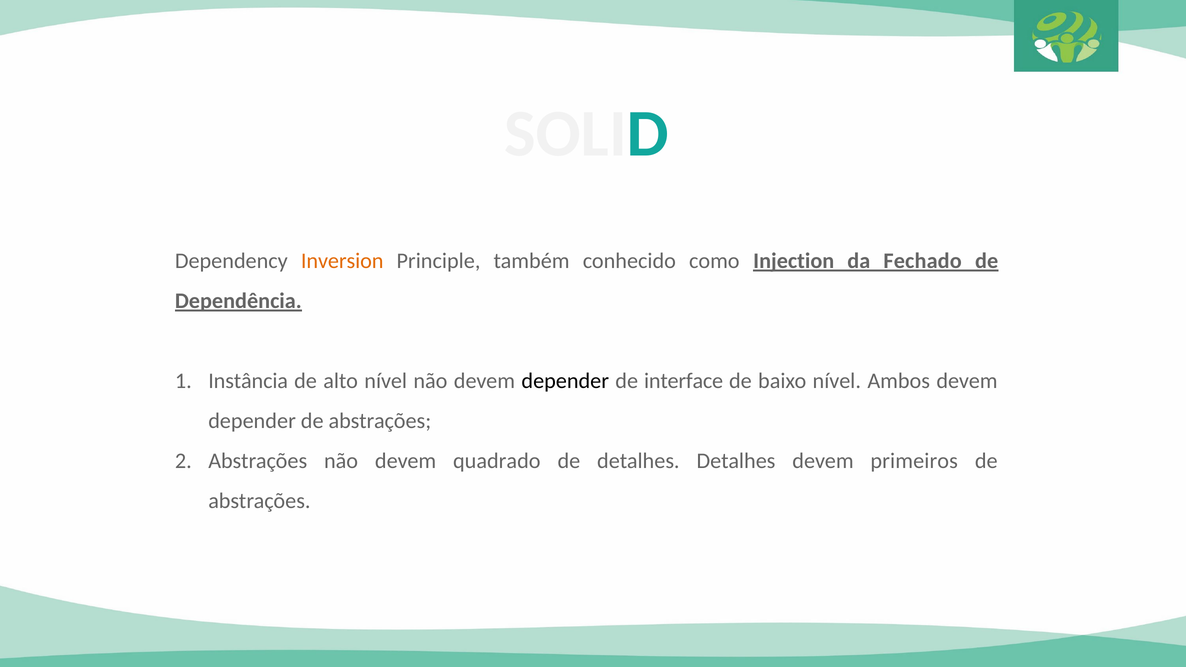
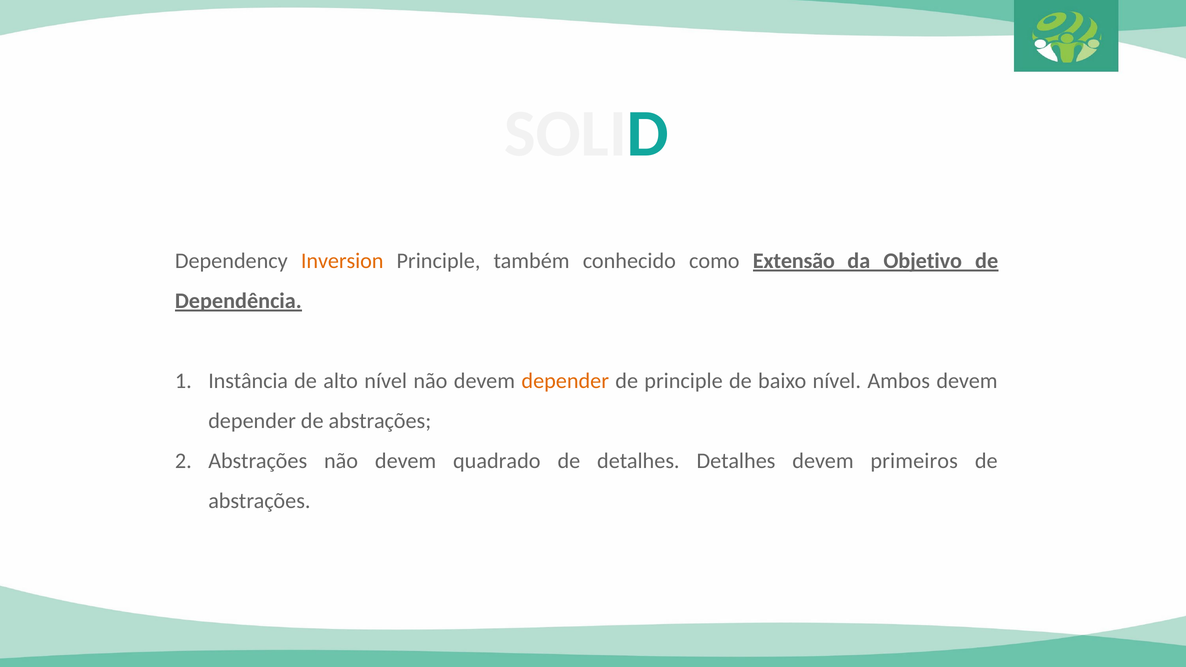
Injection: Injection -> Extensão
Fechado: Fechado -> Objetivo
depender at (565, 381) colour: black -> orange
de interface: interface -> principle
